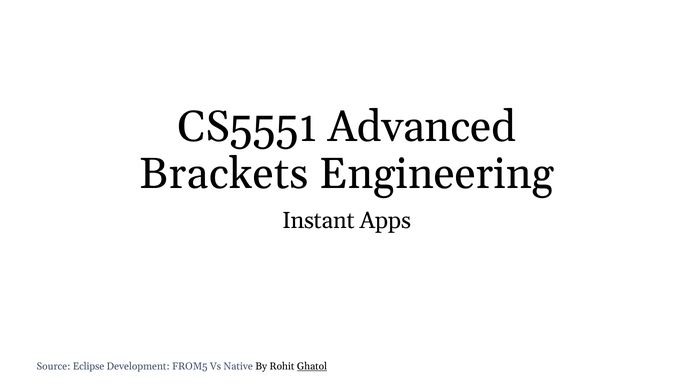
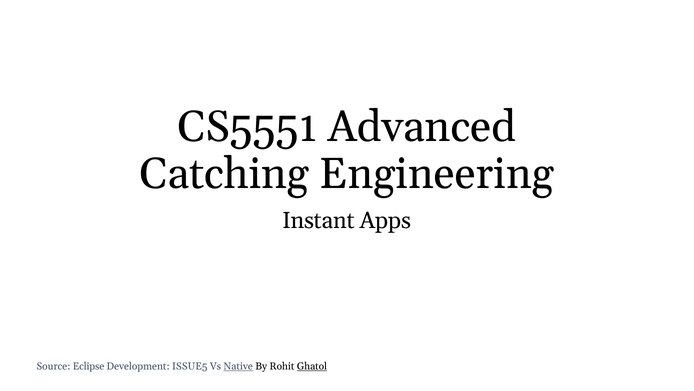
Brackets: Brackets -> Catching
FROM5: FROM5 -> ISSUE5
Native underline: none -> present
